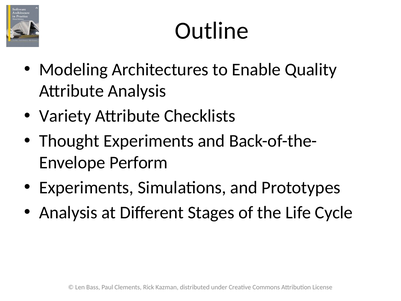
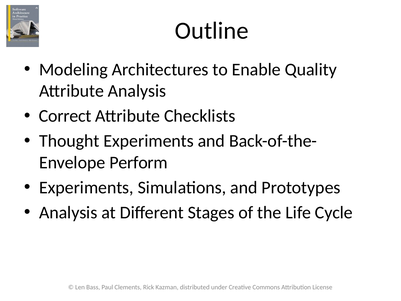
Variety: Variety -> Correct
